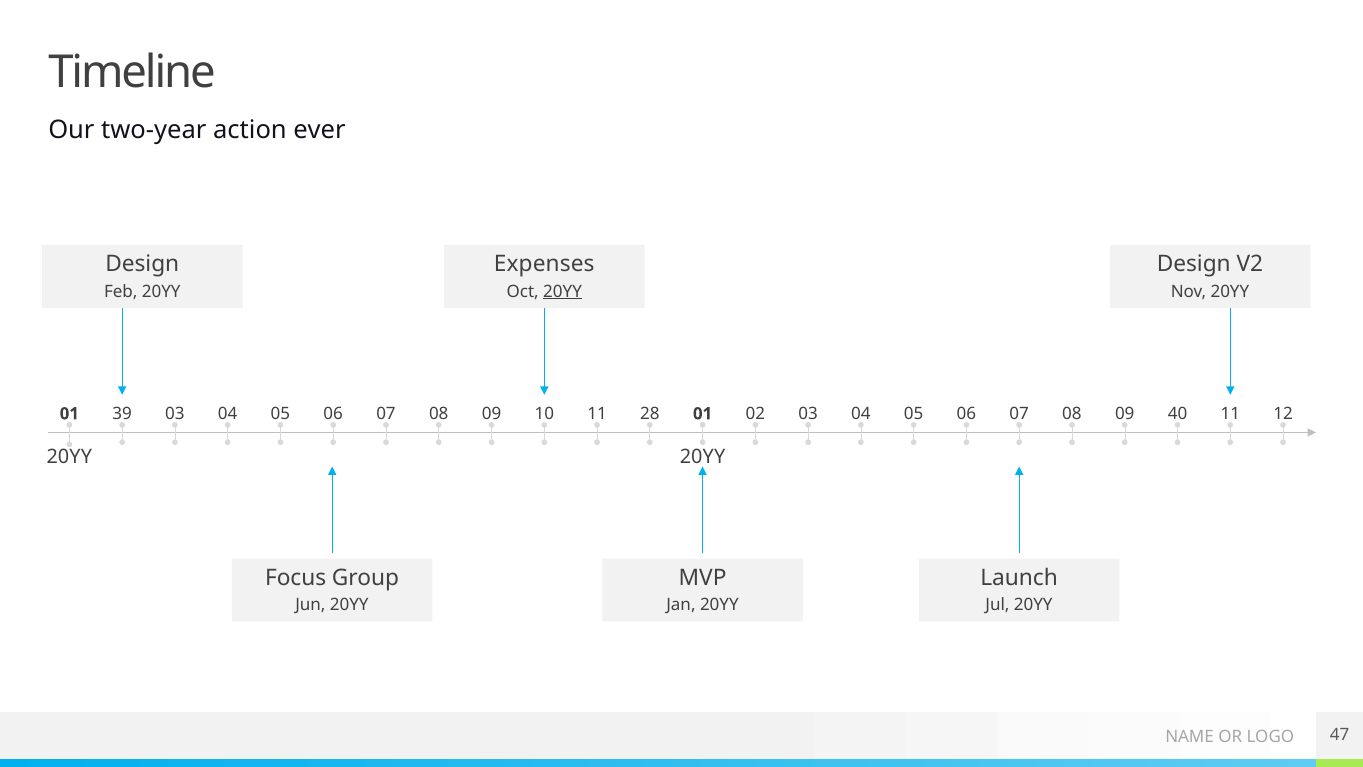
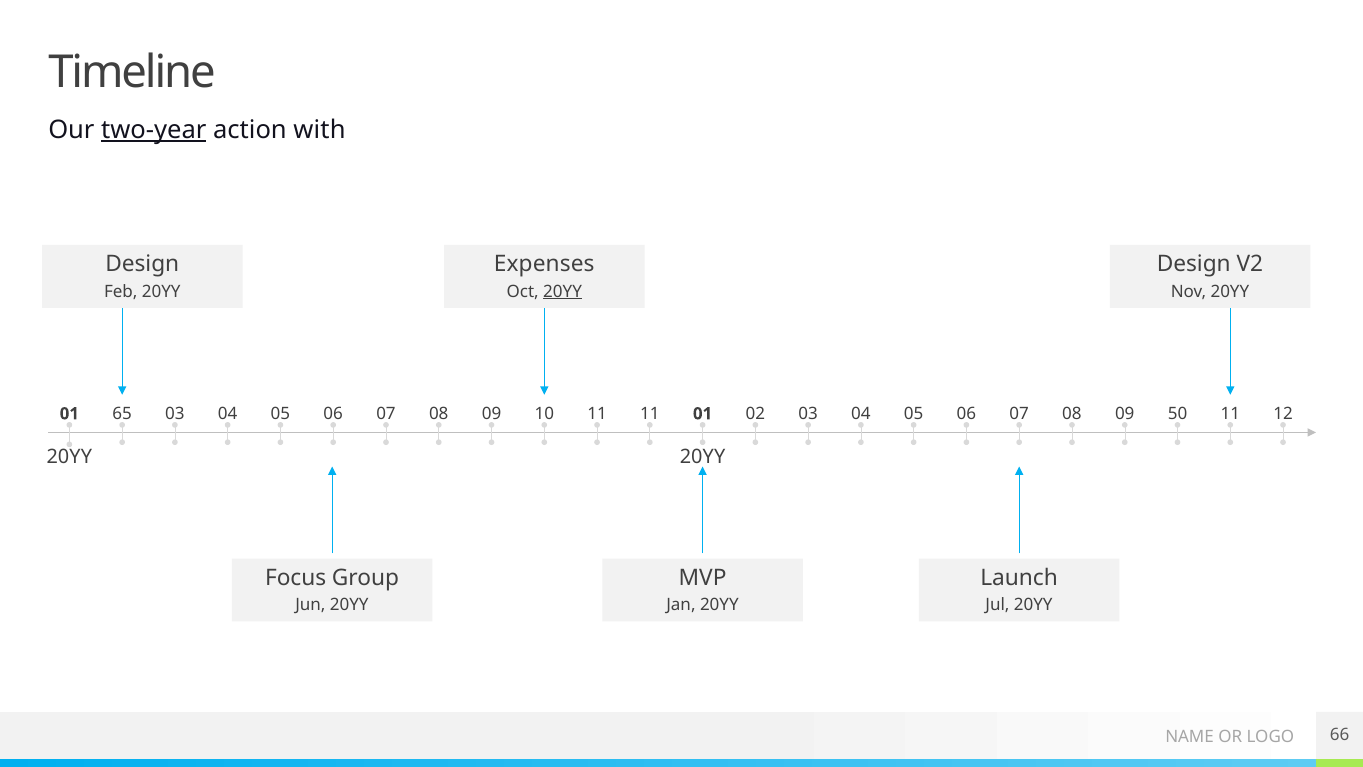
two-year underline: none -> present
ever: ever -> with
11 28: 28 -> 11
40: 40 -> 50
39: 39 -> 65
47: 47 -> 66
